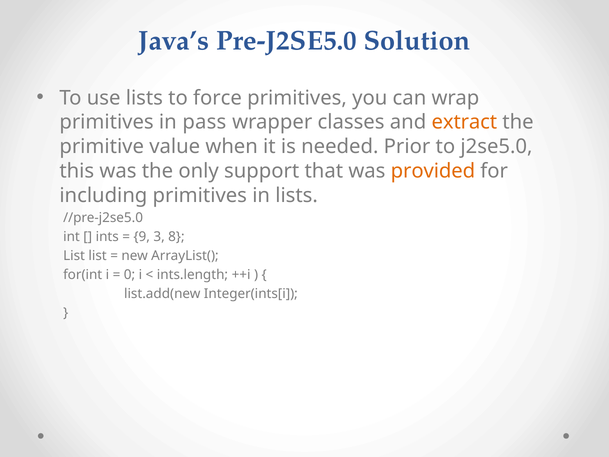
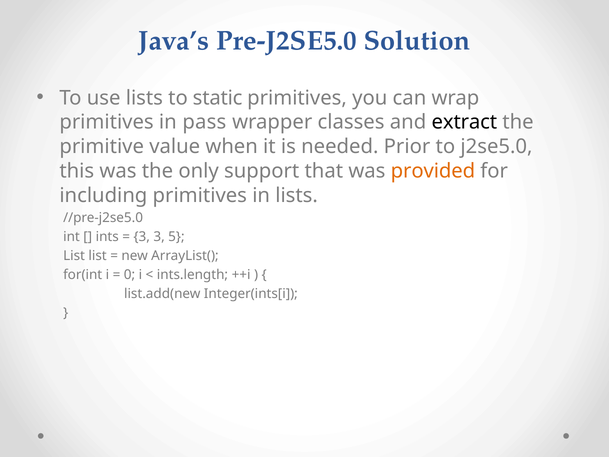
force: force -> static
extract colour: orange -> black
9 at (142, 237): 9 -> 3
8: 8 -> 5
